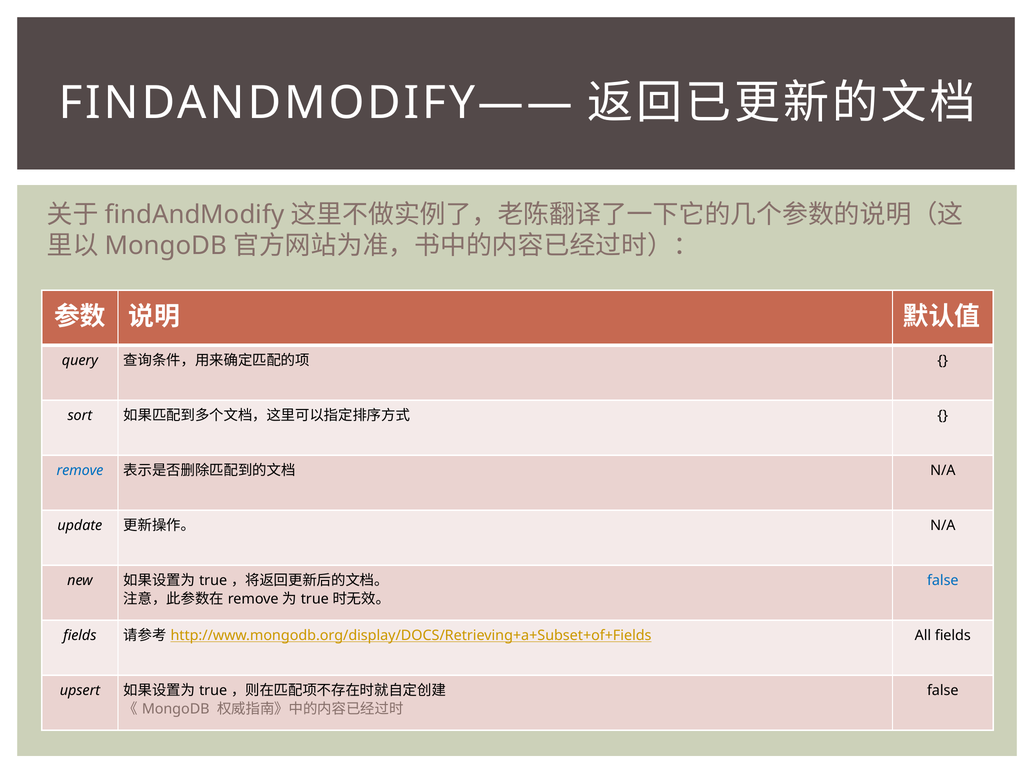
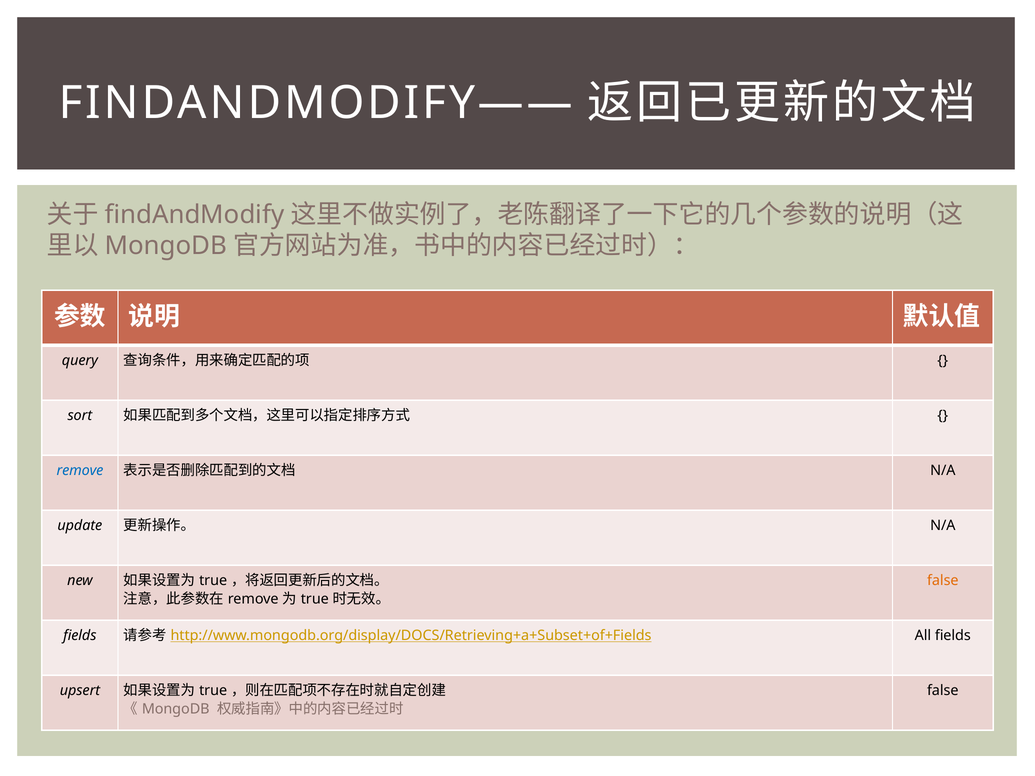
false at (943, 581) colour: blue -> orange
